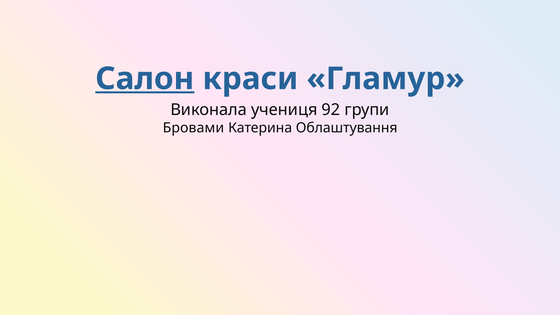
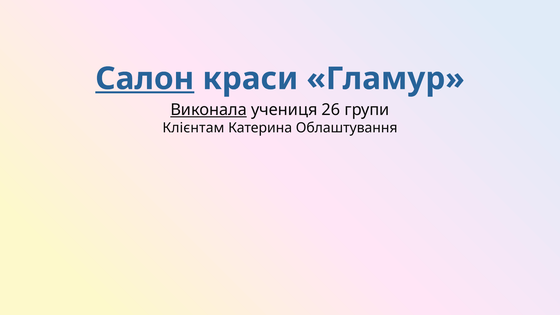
Виконала underline: none -> present
92: 92 -> 26
Бровами: Бровами -> Клієнтам
